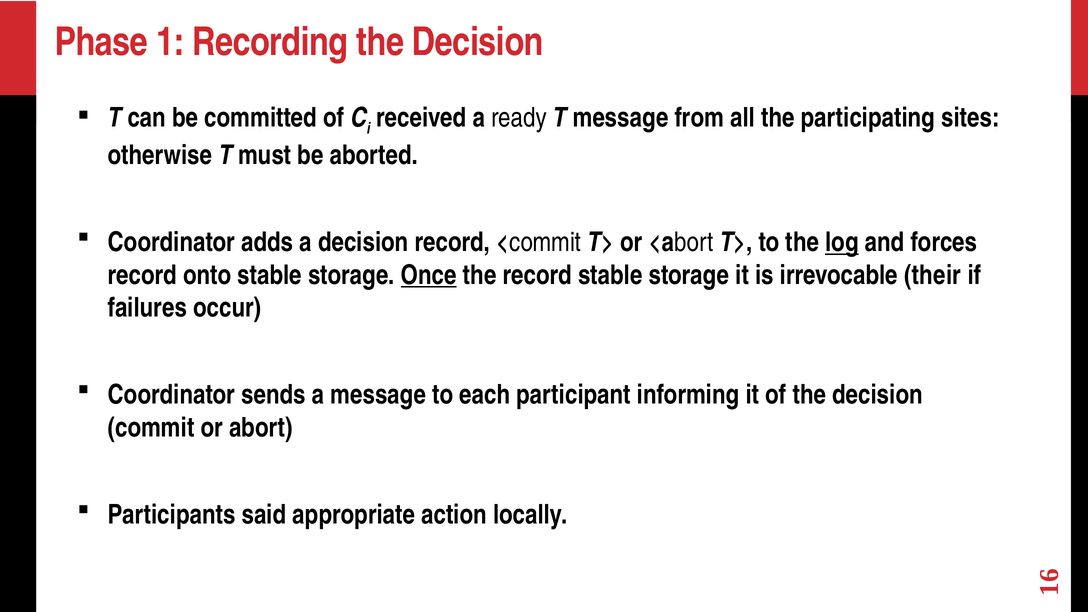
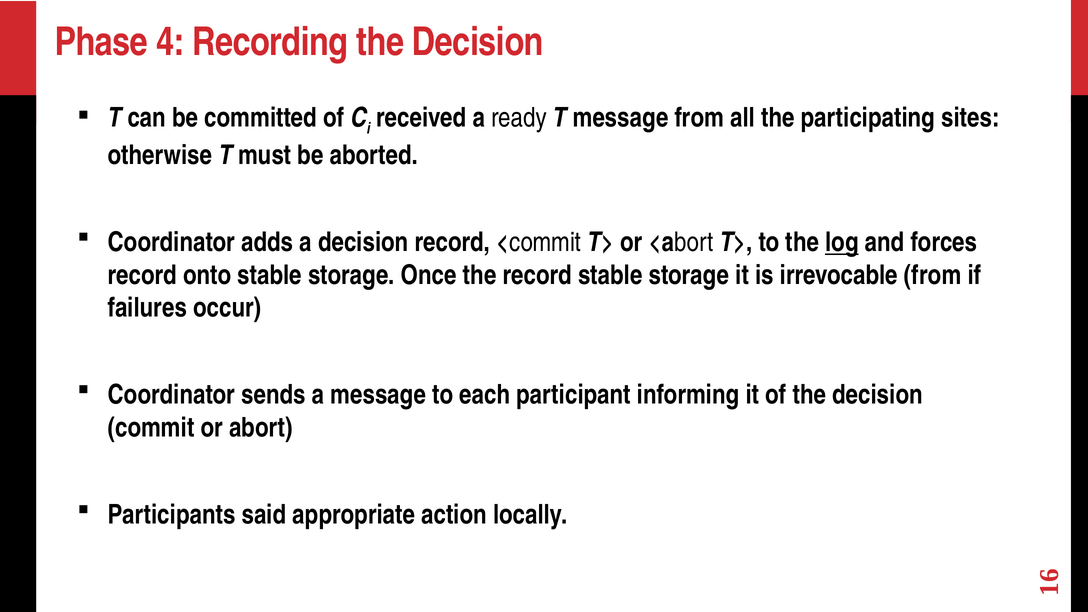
Phase 1: 1 -> 4
Once underline: present -> none
irrevocable their: their -> from
